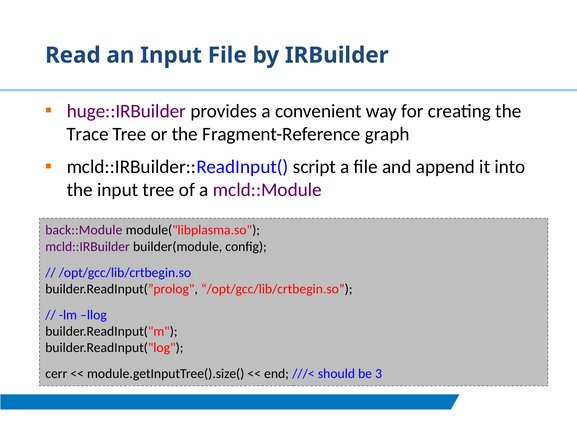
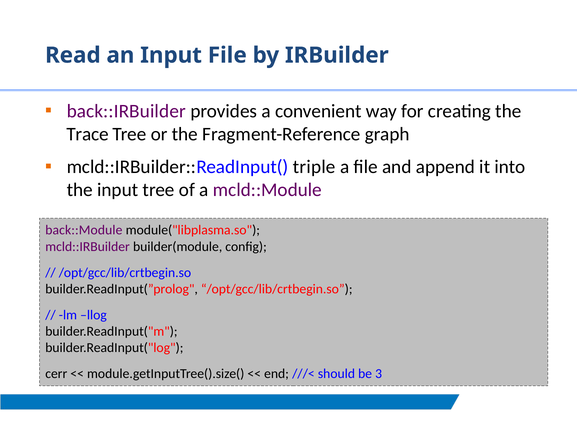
huge::IRBuilder: huge::IRBuilder -> back::IRBuilder
script: script -> triple
